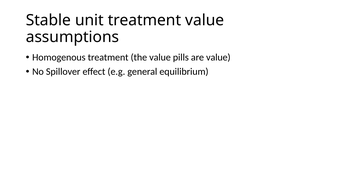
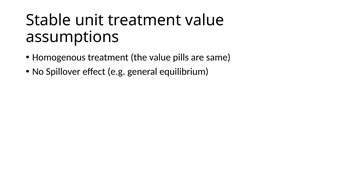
are value: value -> same
